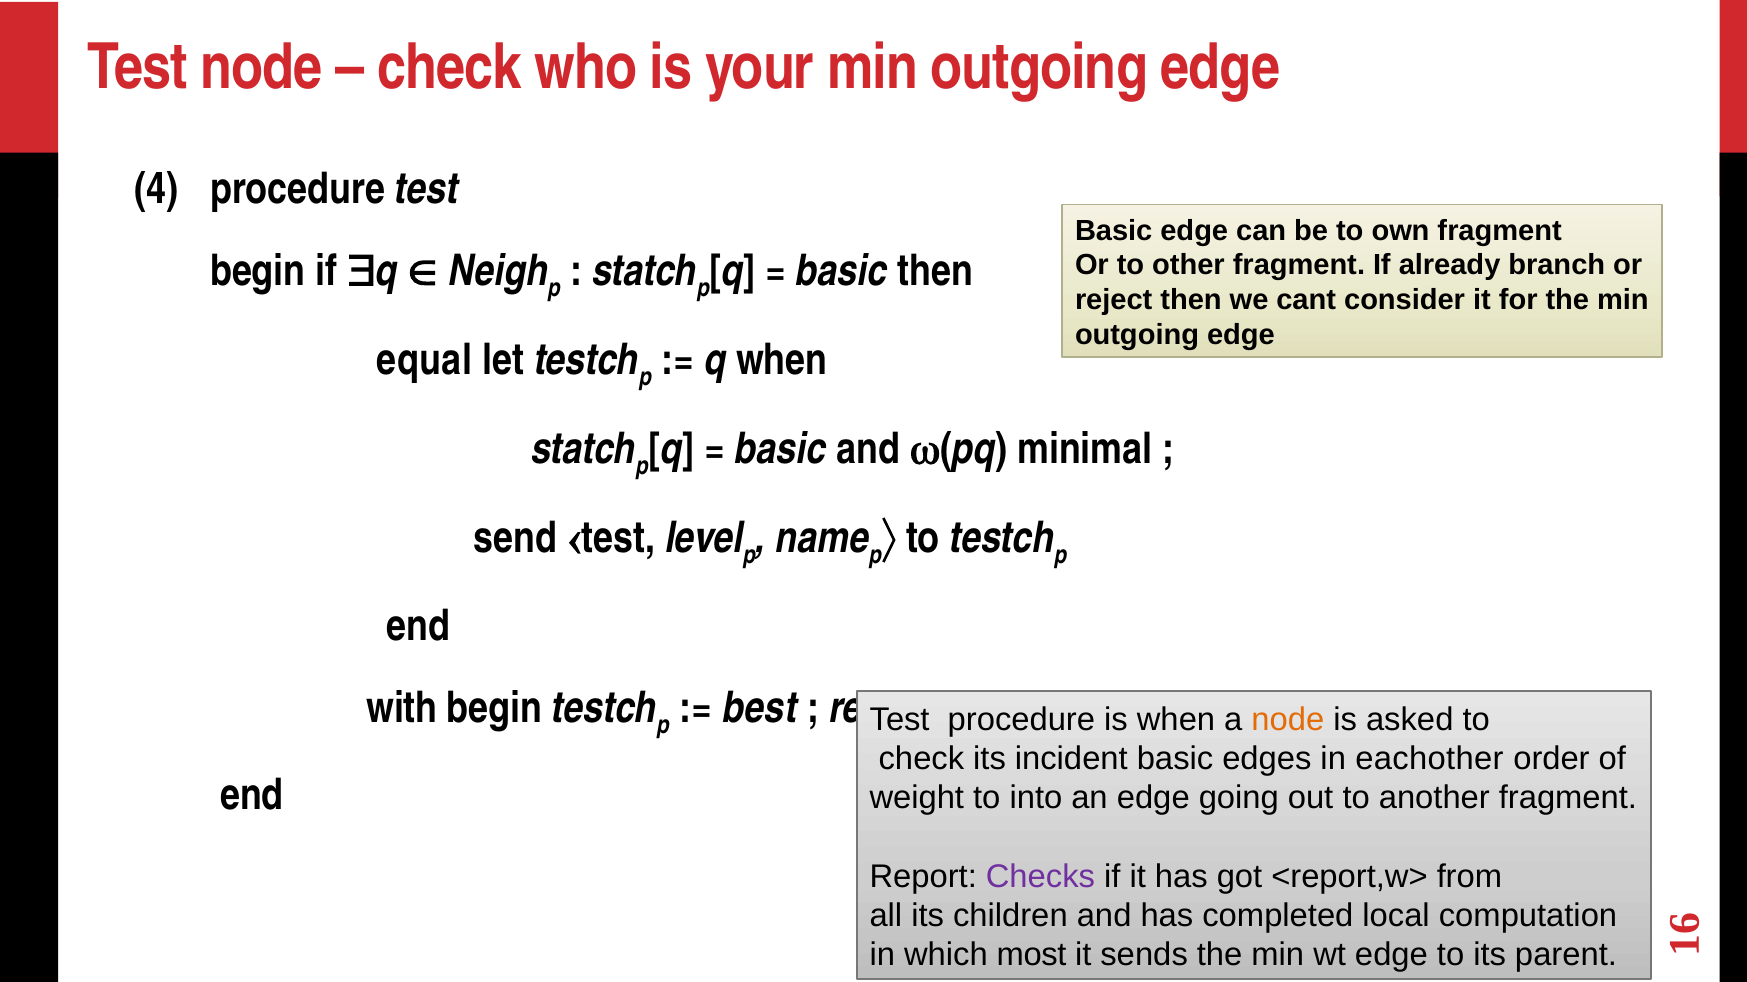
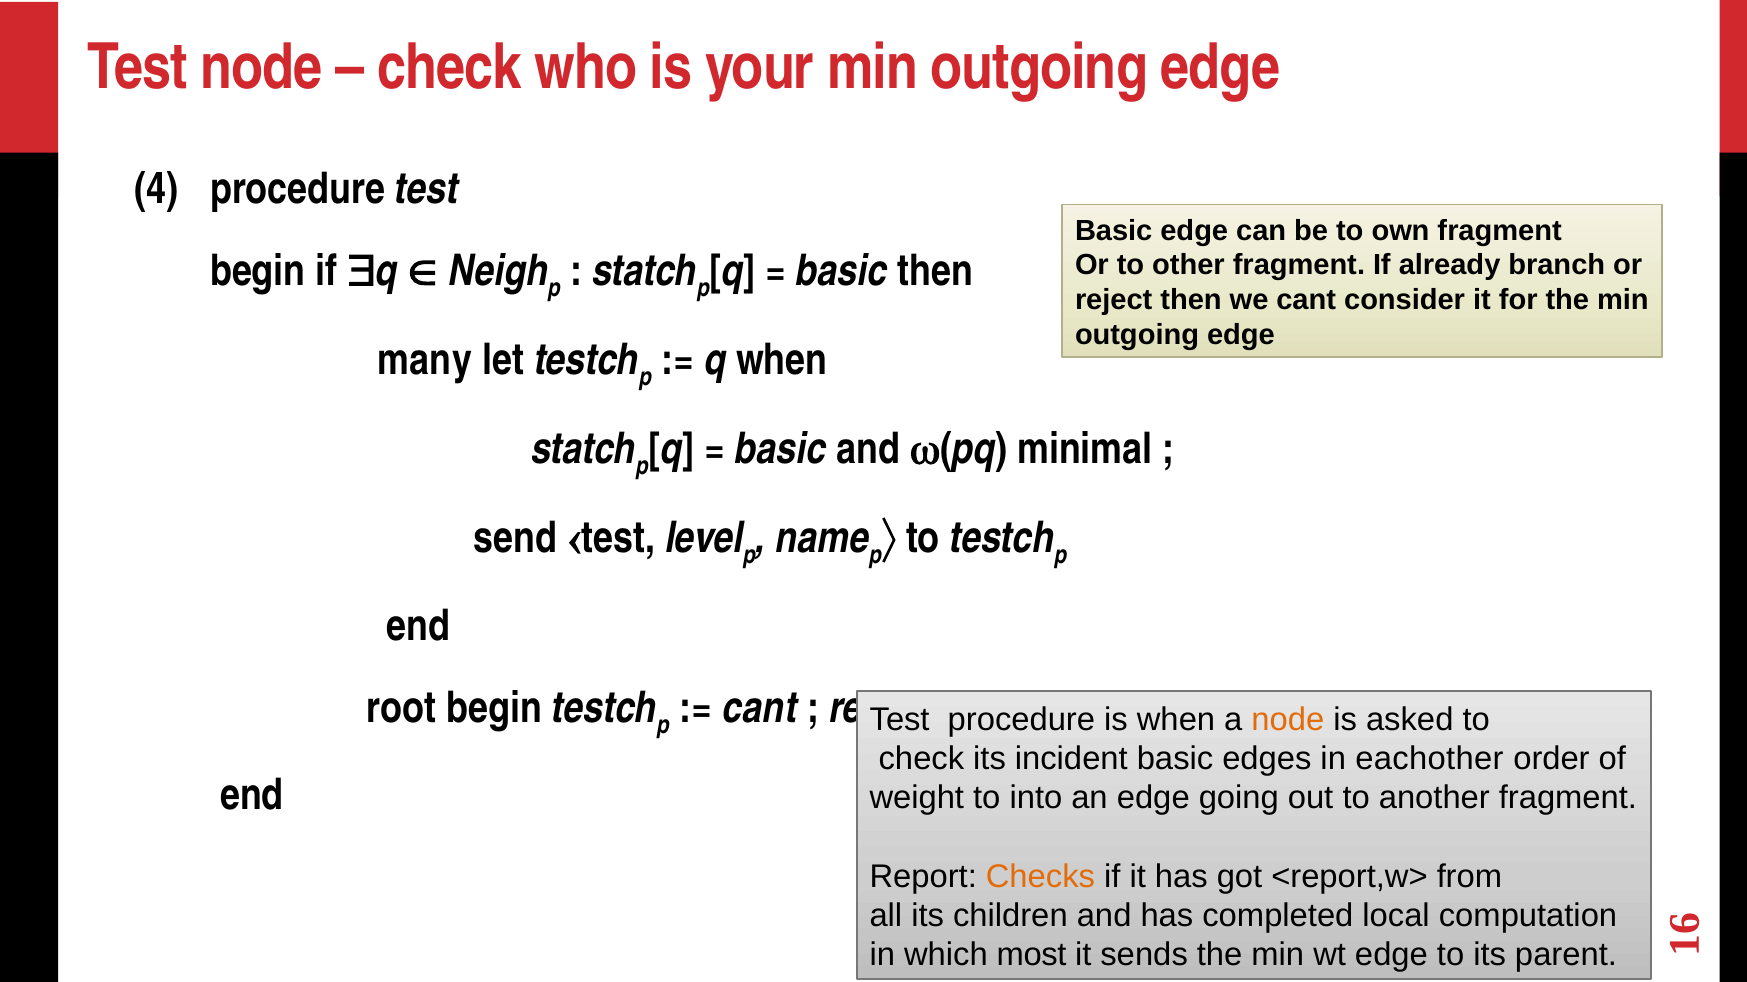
equal: equal -> many
with: with -> root
best at (760, 708): best -> cant
Checks colour: purple -> orange
